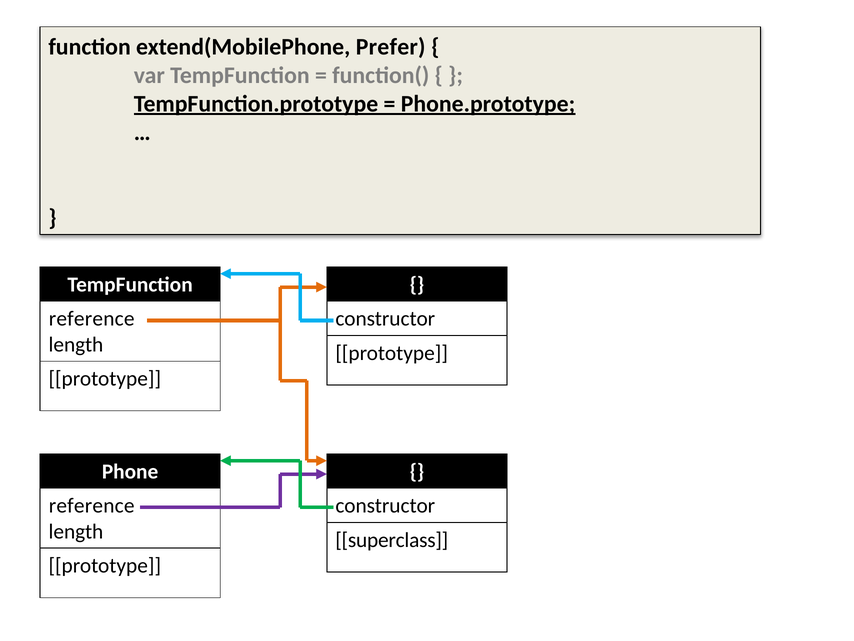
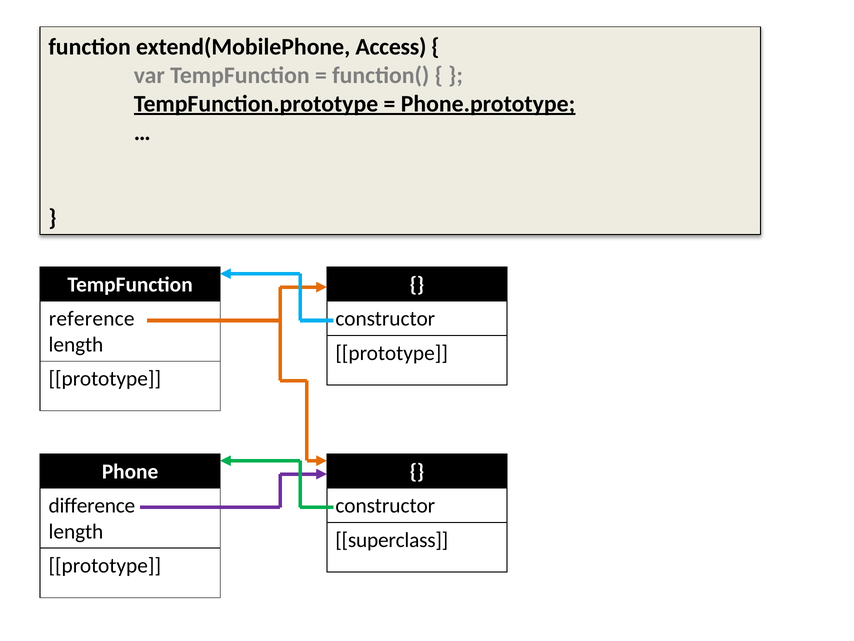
Prefer: Prefer -> Access
reference at (92, 505): reference -> difference
